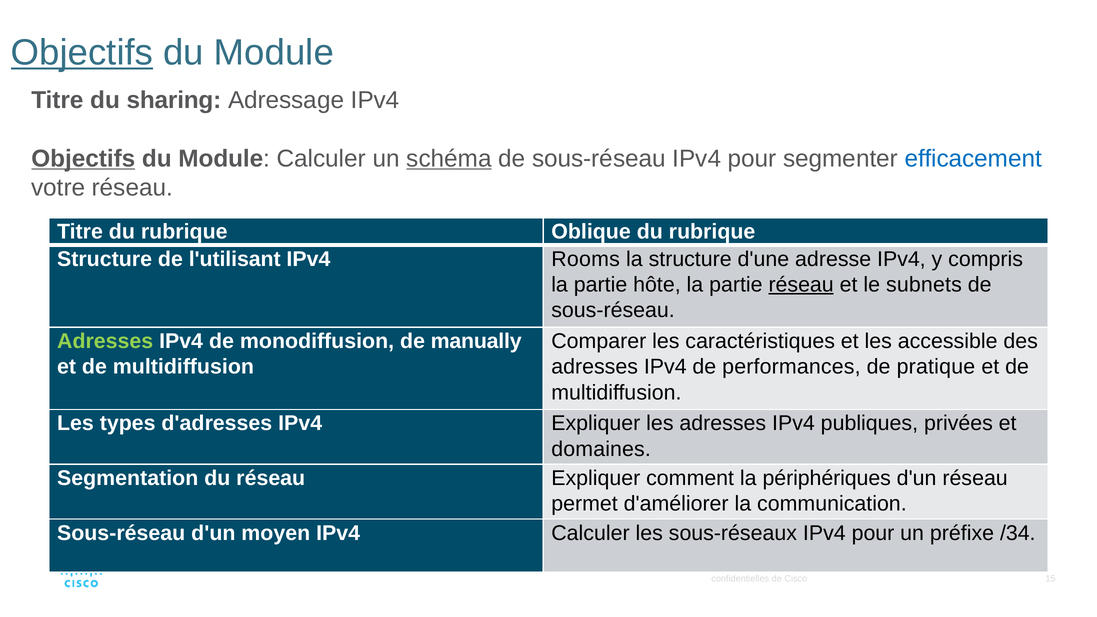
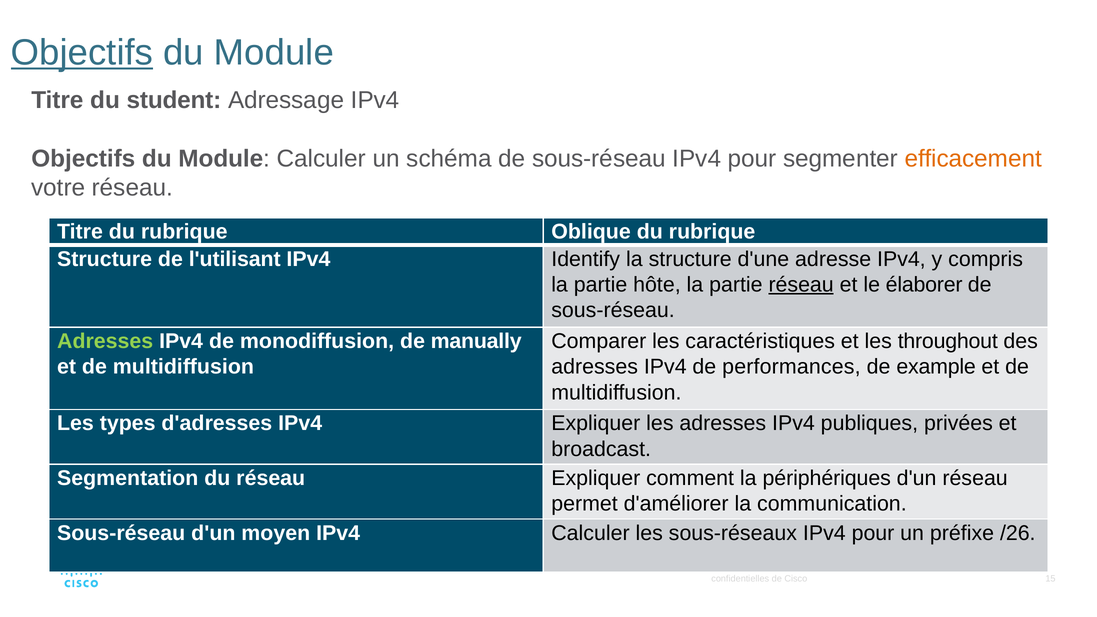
sharing: sharing -> student
Objectifs at (83, 159) underline: present -> none
schéma underline: present -> none
efficacement colour: blue -> orange
Rooms: Rooms -> Identify
subnets: subnets -> élaborer
accessible: accessible -> throughout
pratique: pratique -> example
domaines: domaines -> broadcast
/34: /34 -> /26
